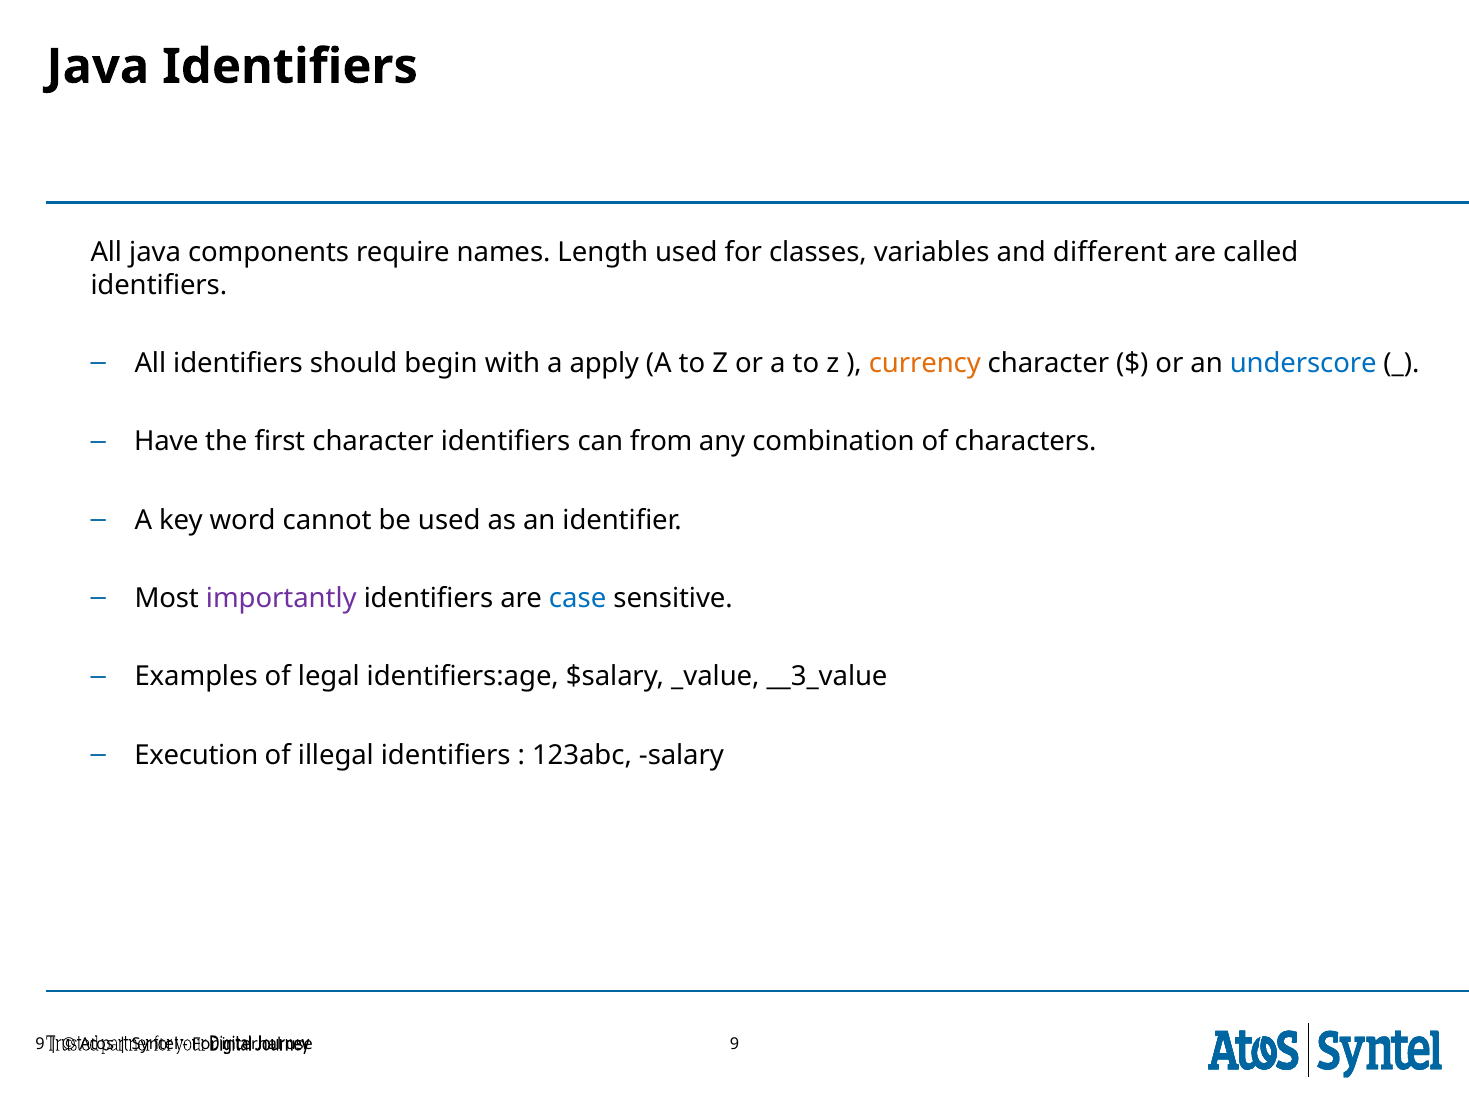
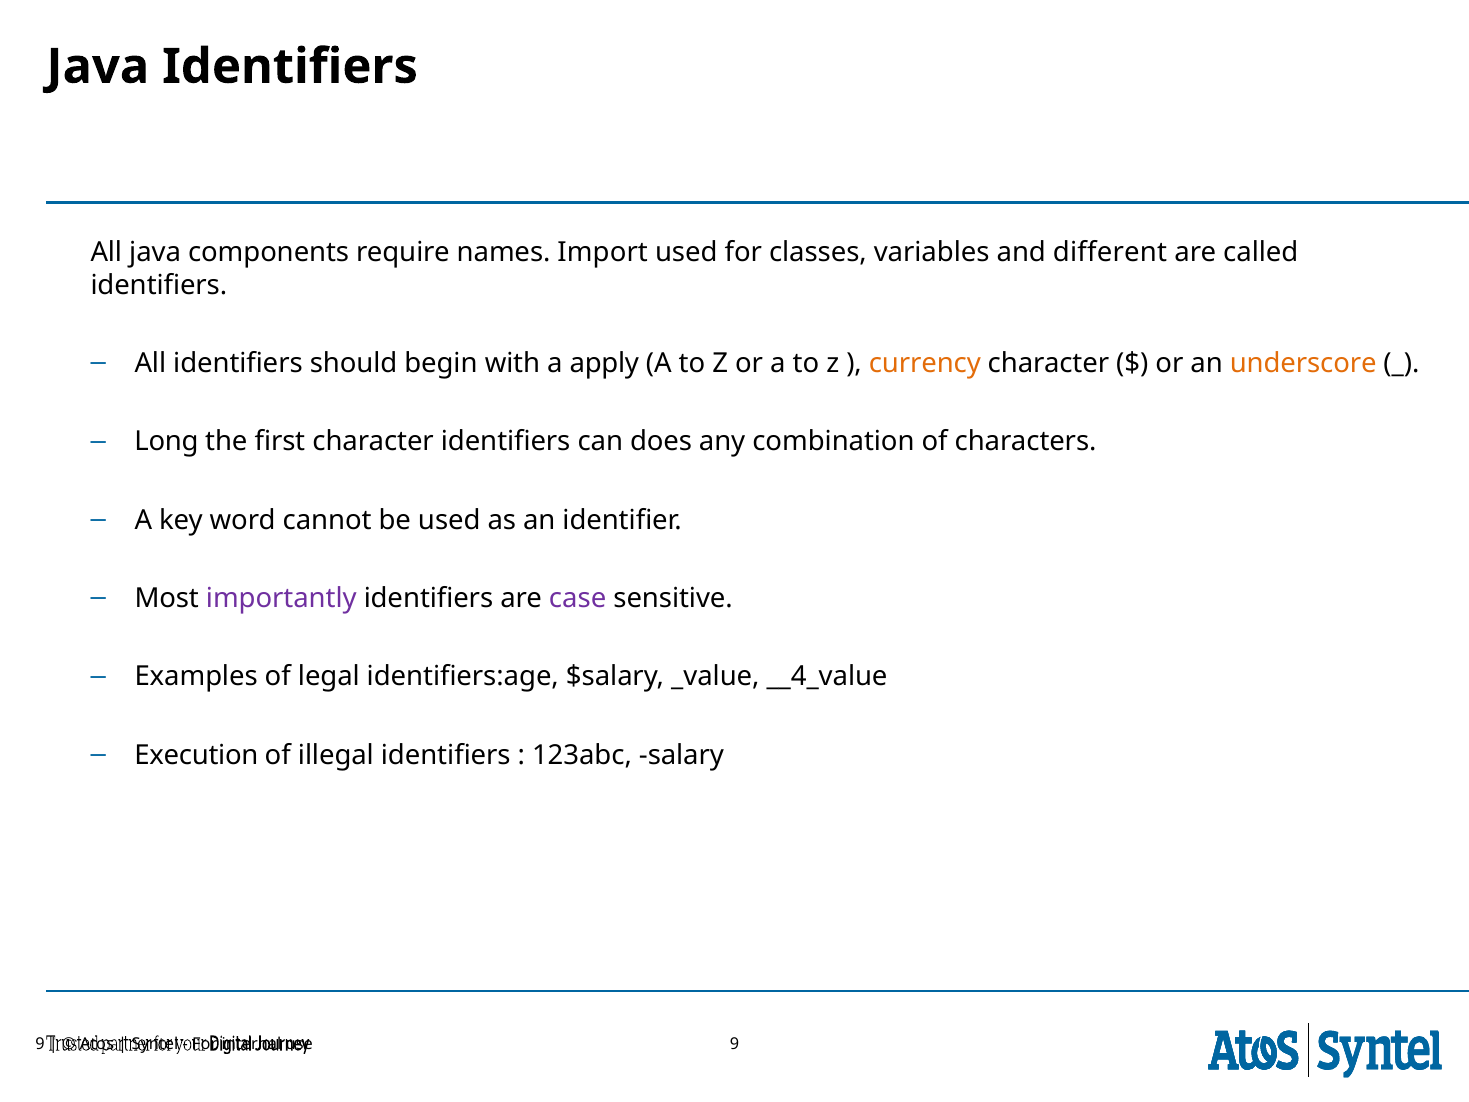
Length: Length -> Import
underscore colour: blue -> orange
Have: Have -> Long
from: from -> does
case colour: blue -> purple
__3_value: __3_value -> __4_value
